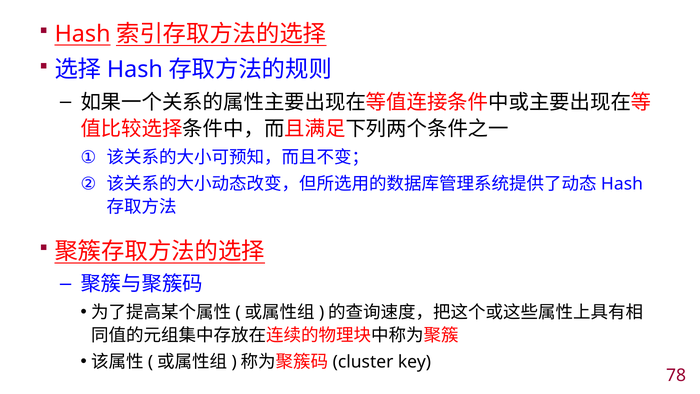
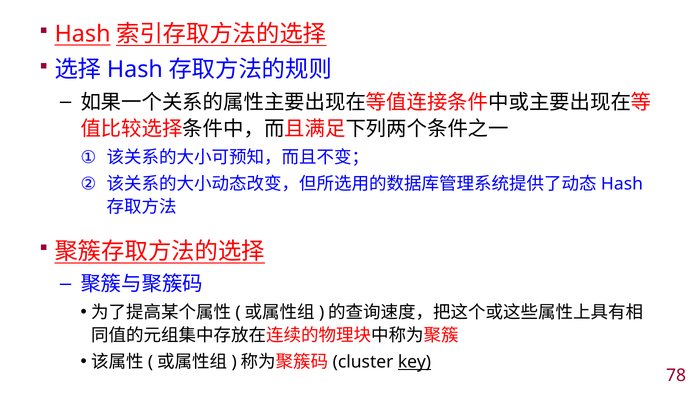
key underline: none -> present
